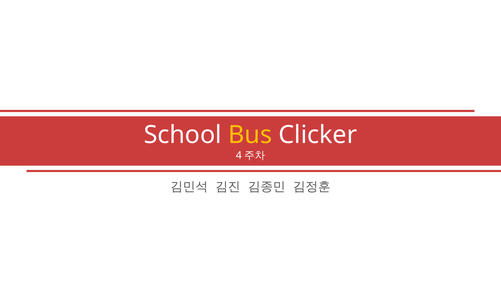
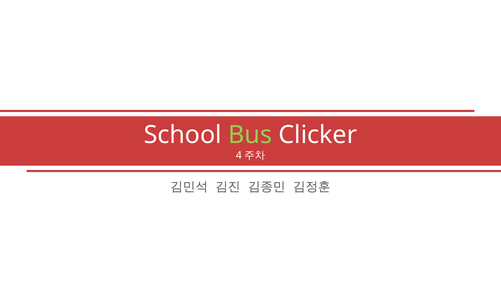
Bus colour: yellow -> light green
